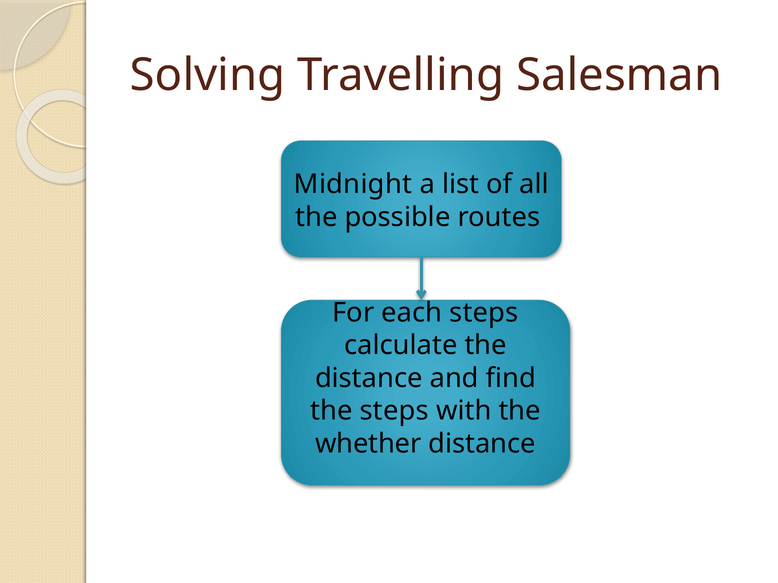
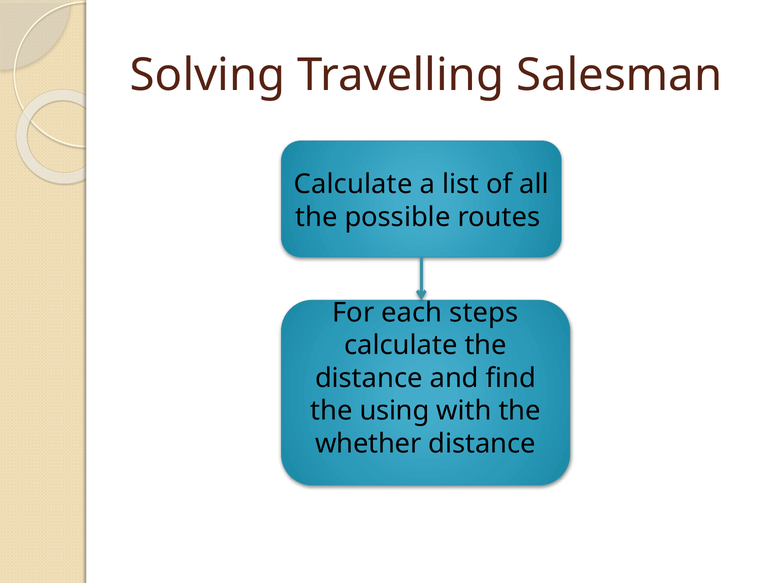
Midnight at (353, 185): Midnight -> Calculate
the steps: steps -> using
